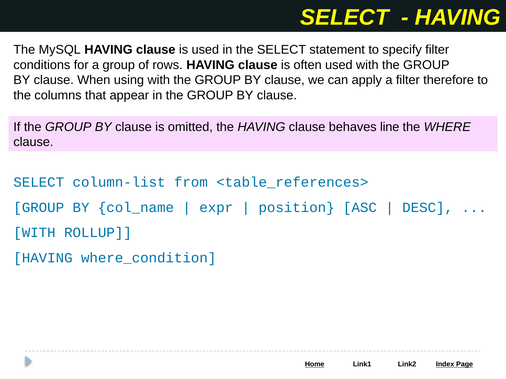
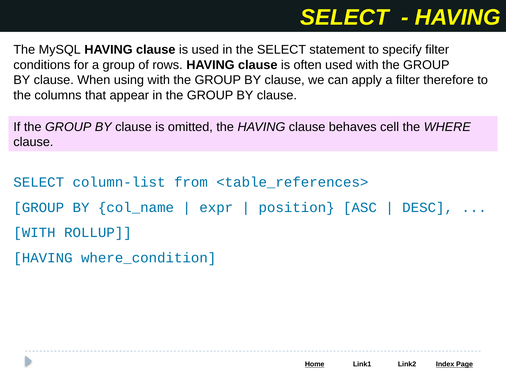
line: line -> cell
